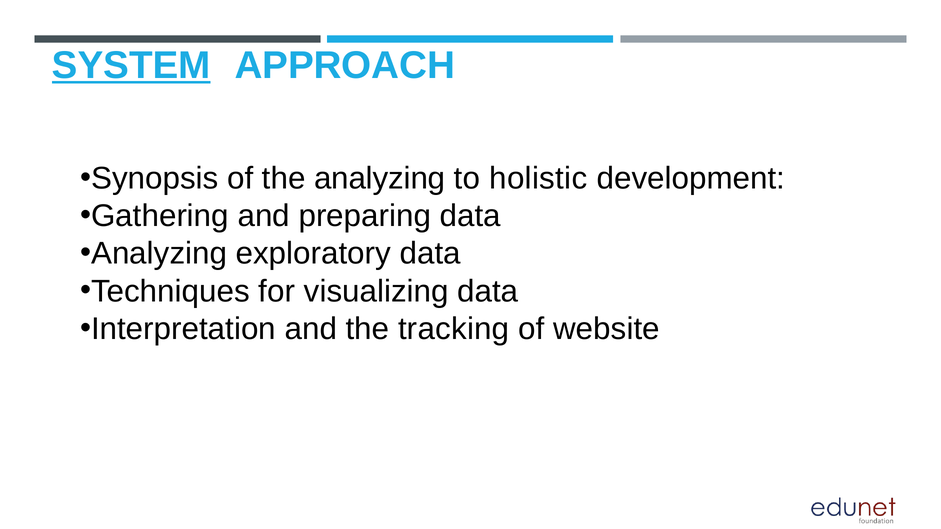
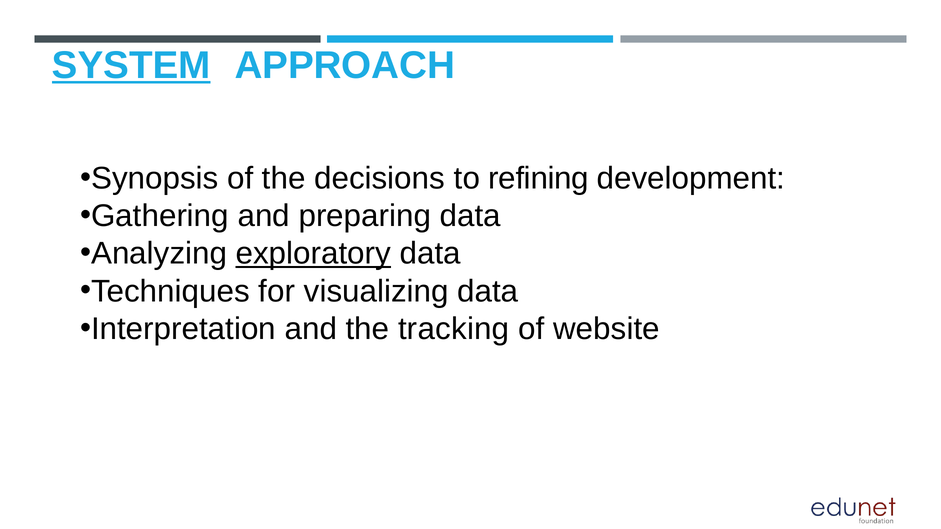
the analyzing: analyzing -> decisions
holistic: holistic -> refining
exploratory underline: none -> present
